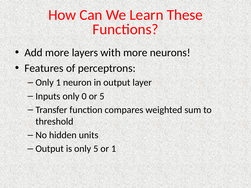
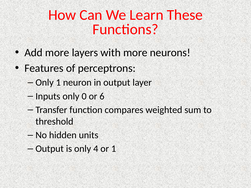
or 5: 5 -> 6
only 5: 5 -> 4
